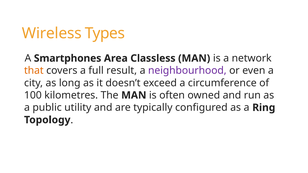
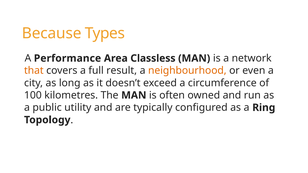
Wireless: Wireless -> Because
Smartphones: Smartphones -> Performance
neighbourhood colour: purple -> orange
